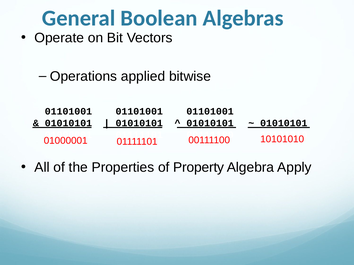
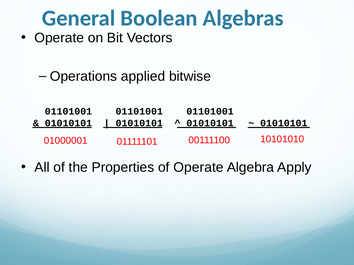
of Property: Property -> Operate
